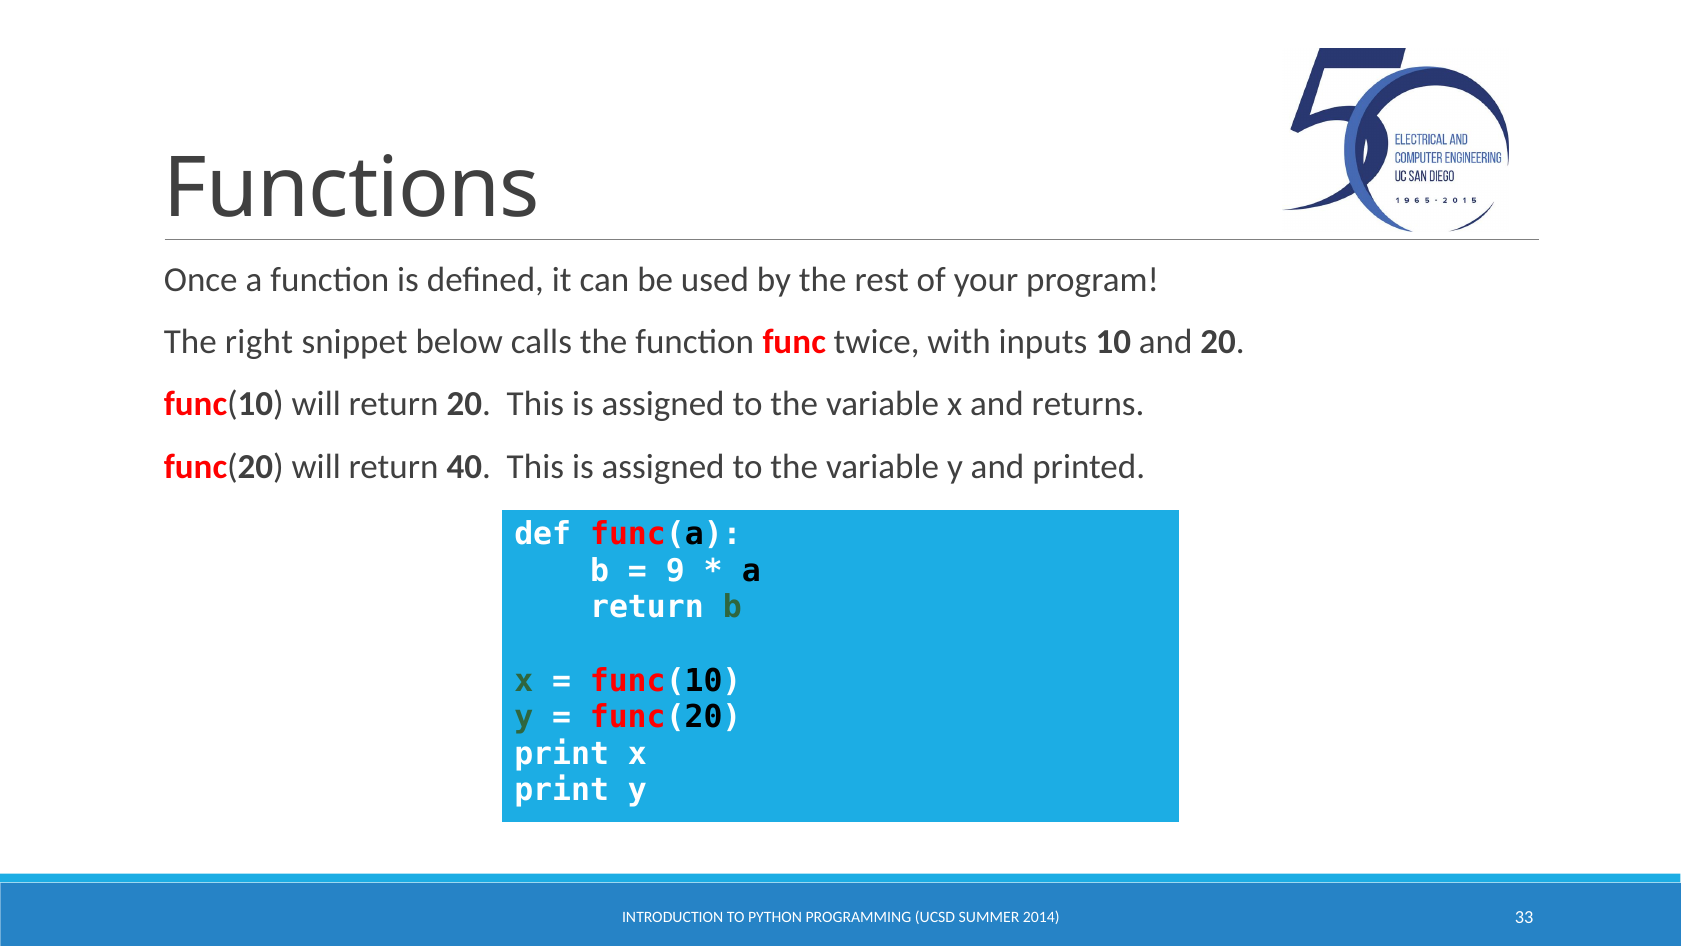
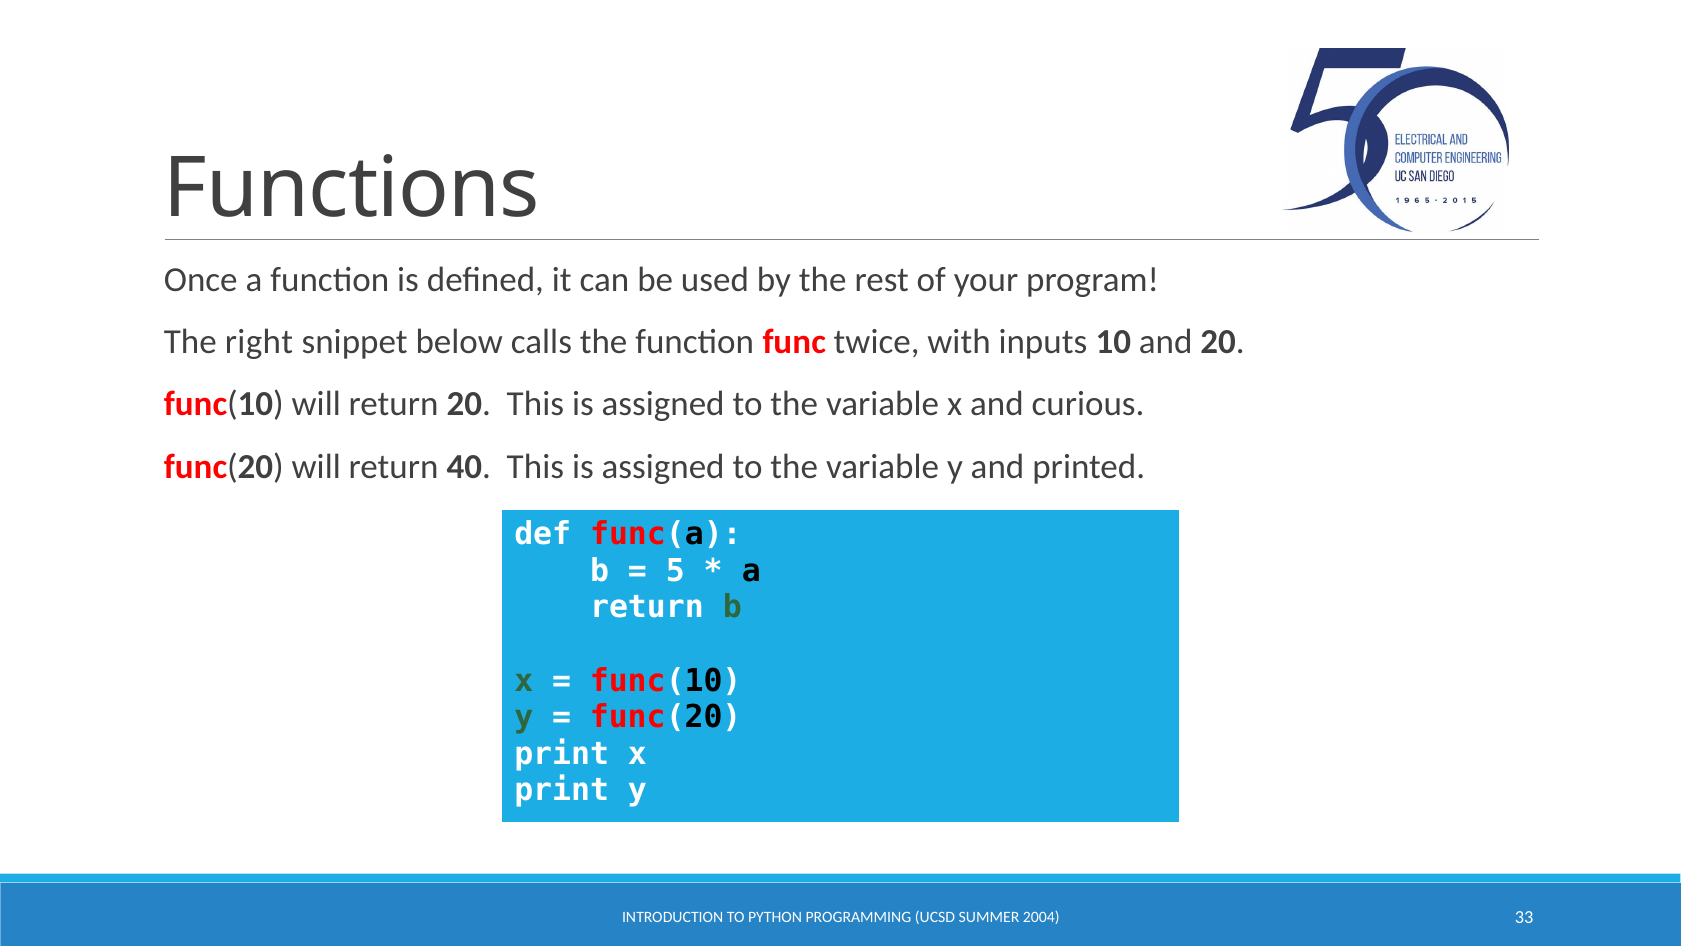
returns: returns -> curious
9: 9 -> 5
2014: 2014 -> 2004
